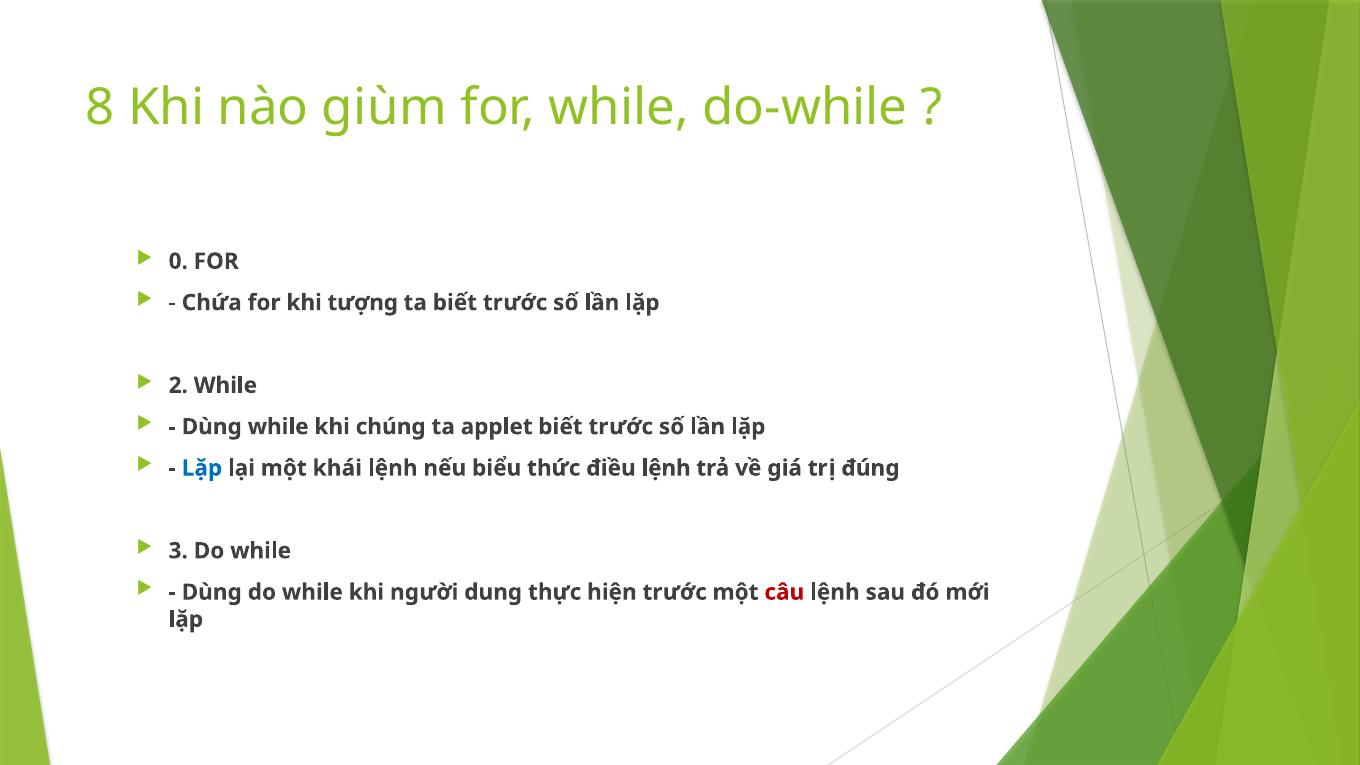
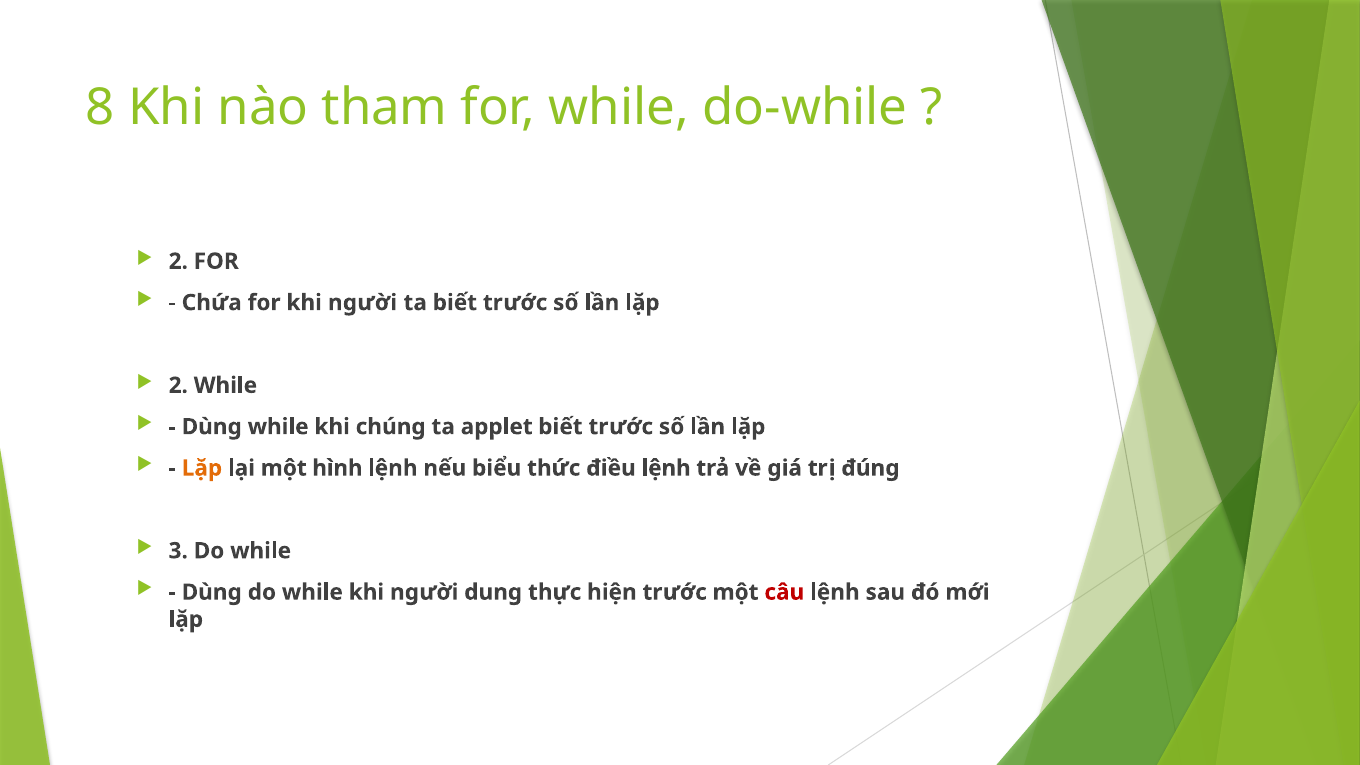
giùm: giùm -> tham
0 at (178, 261): 0 -> 2
for khi tượng: tượng -> người
Lặp at (202, 468) colour: blue -> orange
khái: khái -> hình
